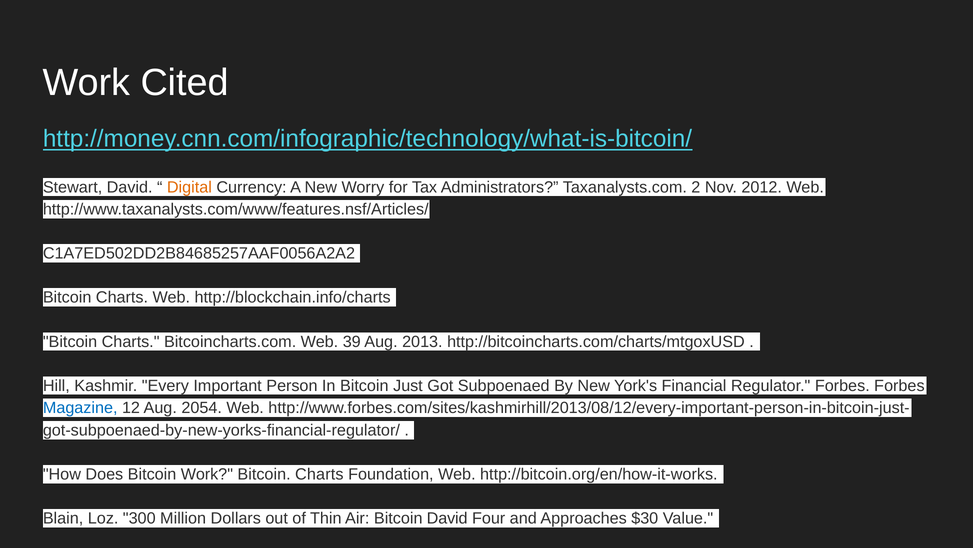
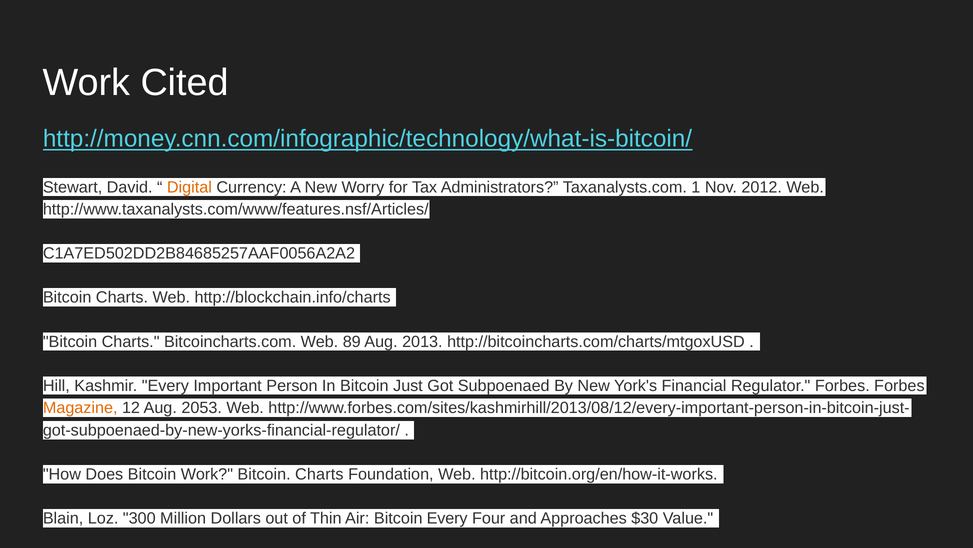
2: 2 -> 1
39: 39 -> 89
Magazine colour: blue -> orange
2054: 2054 -> 2053
Bitcoin David: David -> Every
